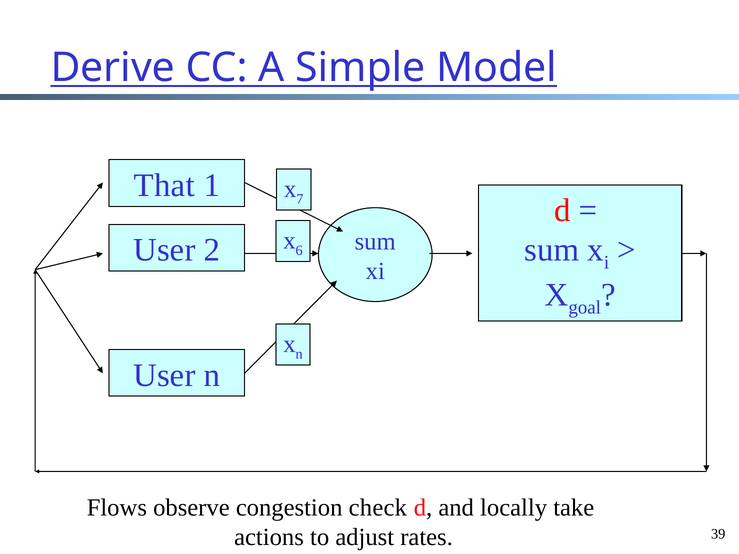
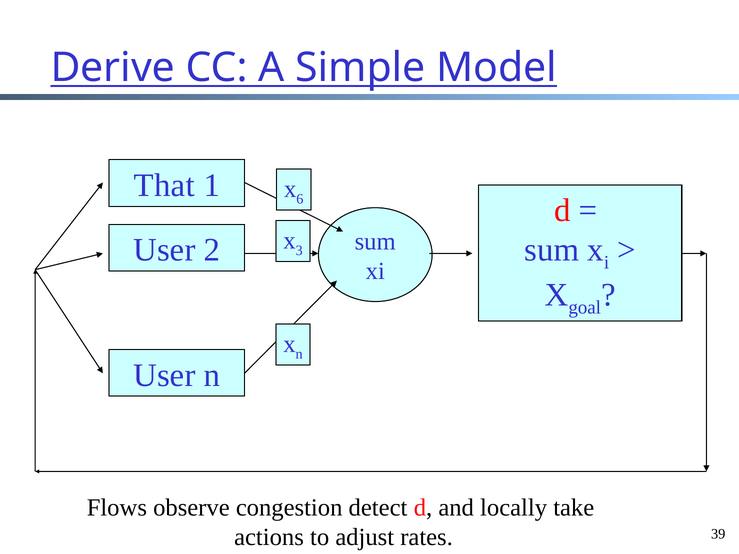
7: 7 -> 6
6: 6 -> 3
check: check -> detect
